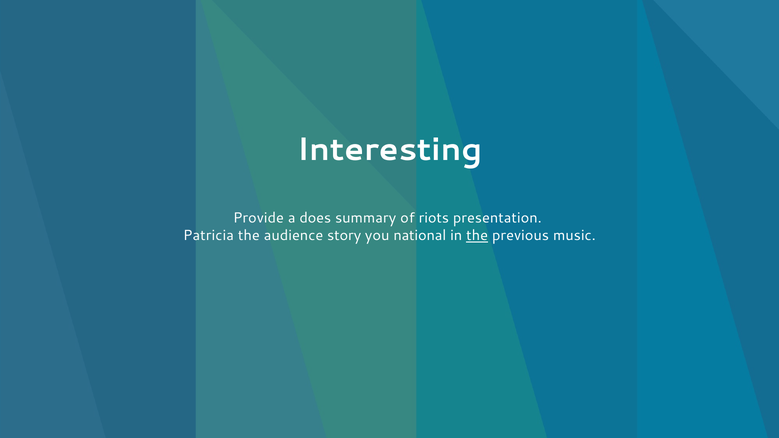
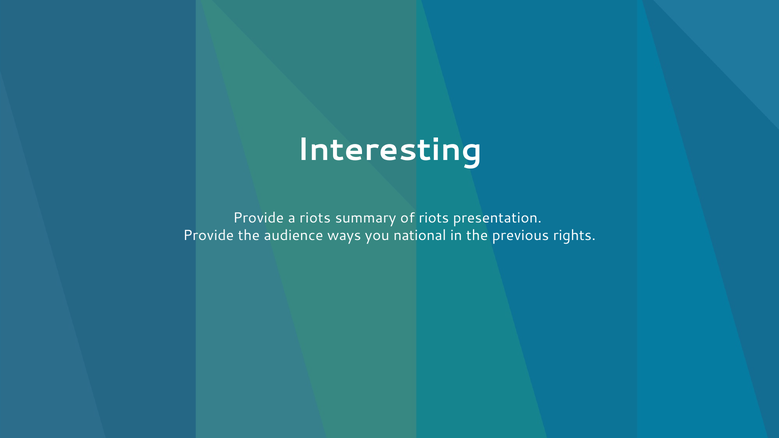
a does: does -> riots
Patricia at (208, 236): Patricia -> Provide
story: story -> ways
the at (477, 236) underline: present -> none
music: music -> rights
